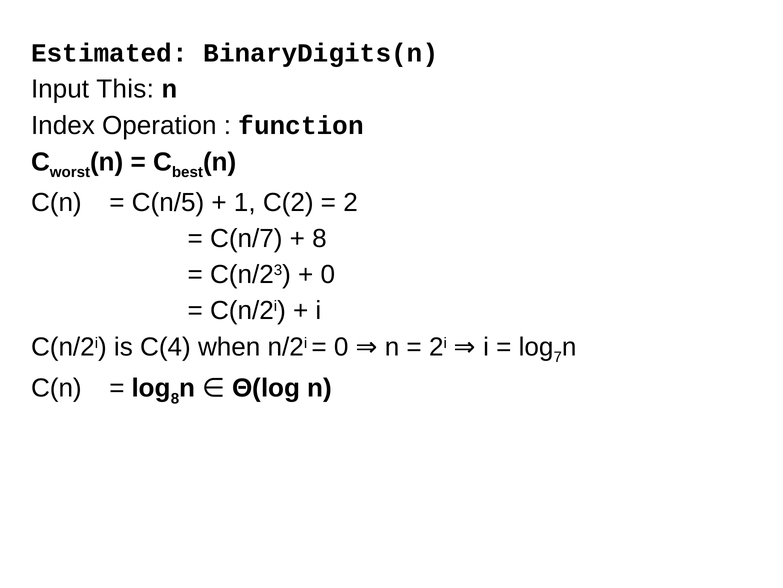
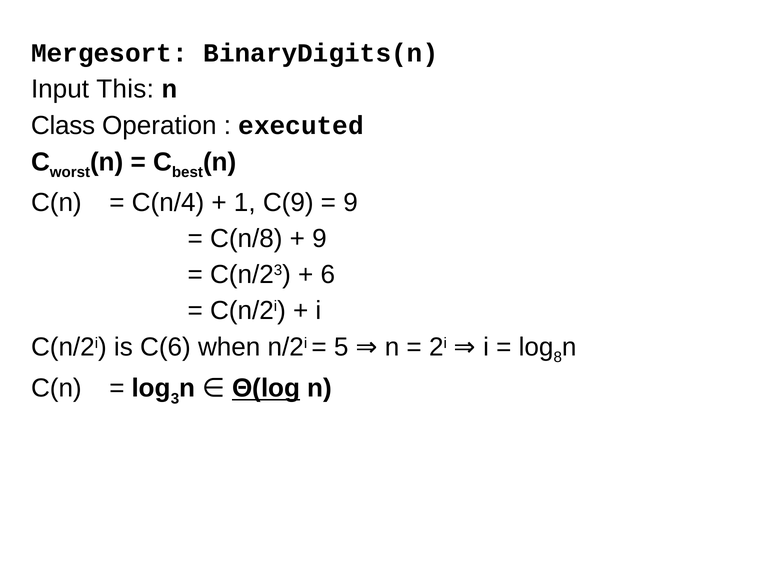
Estimated: Estimated -> Mergesort
Index: Index -> Class
function: function -> executed
C(n/5: C(n/5 -> C(n/4
C(2: C(2 -> C(9
2 at (351, 202): 2 -> 9
C(n/7: C(n/7 -> C(n/8
8 at (319, 238): 8 -> 9
0 at (328, 274): 0 -> 6
C(4: C(4 -> C(6
0 at (341, 347): 0 -> 5
7: 7 -> 8
8 at (175, 398): 8 -> 3
Θ(log underline: none -> present
